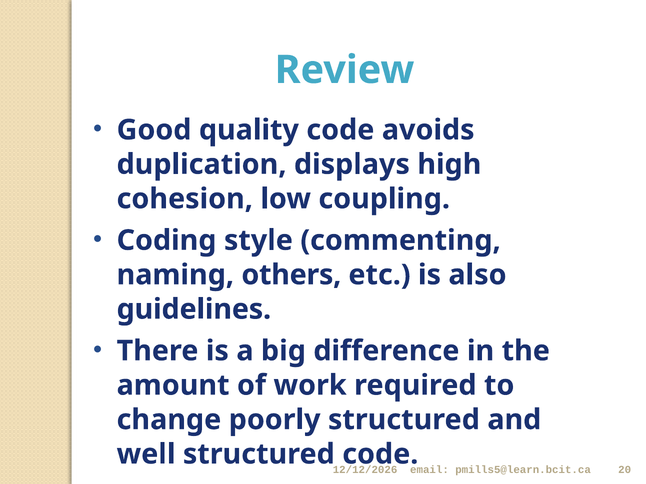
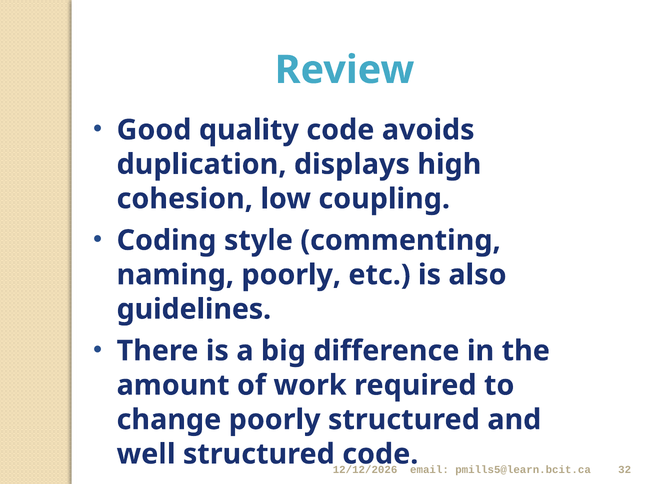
naming others: others -> poorly
20: 20 -> 32
